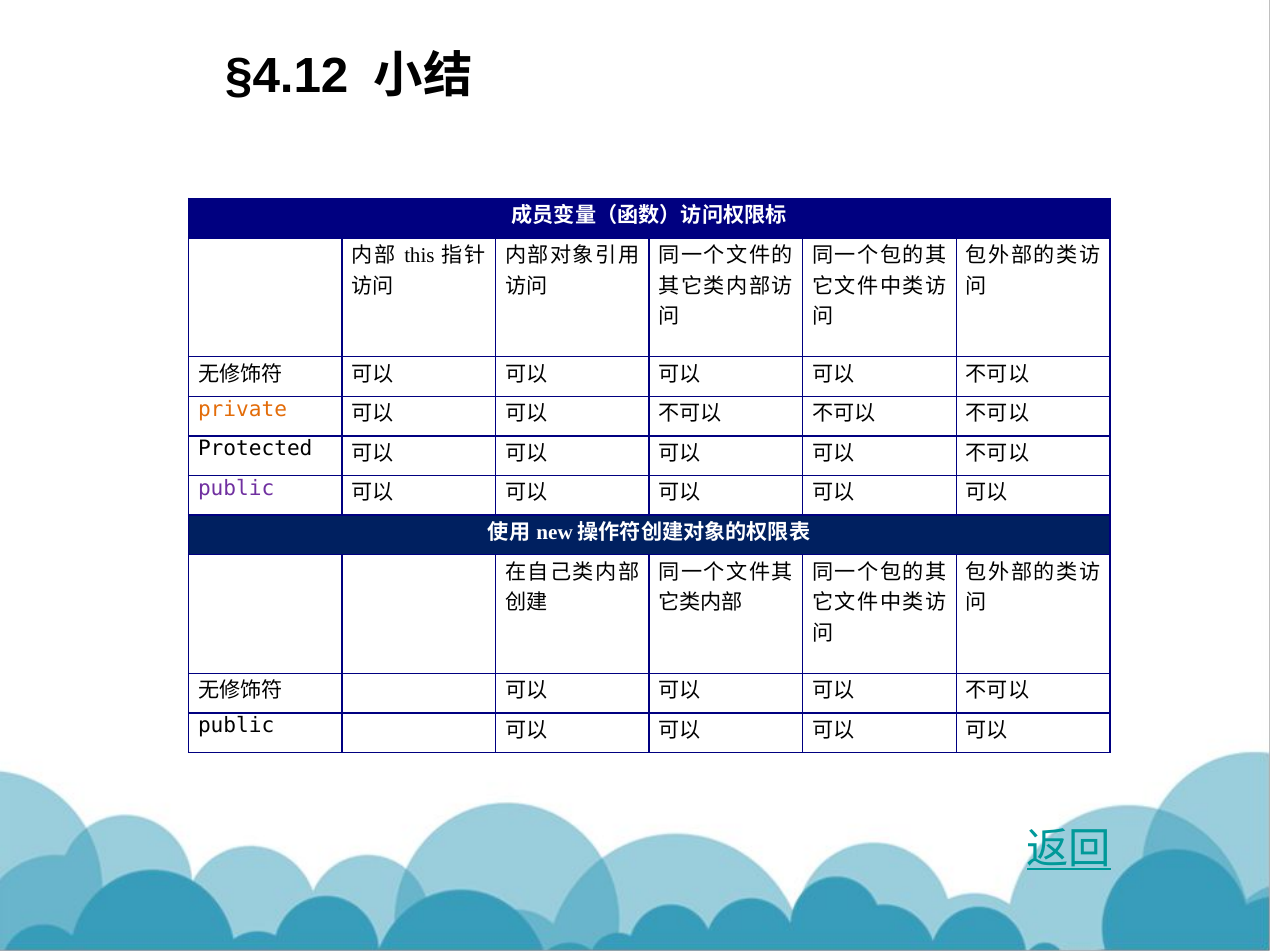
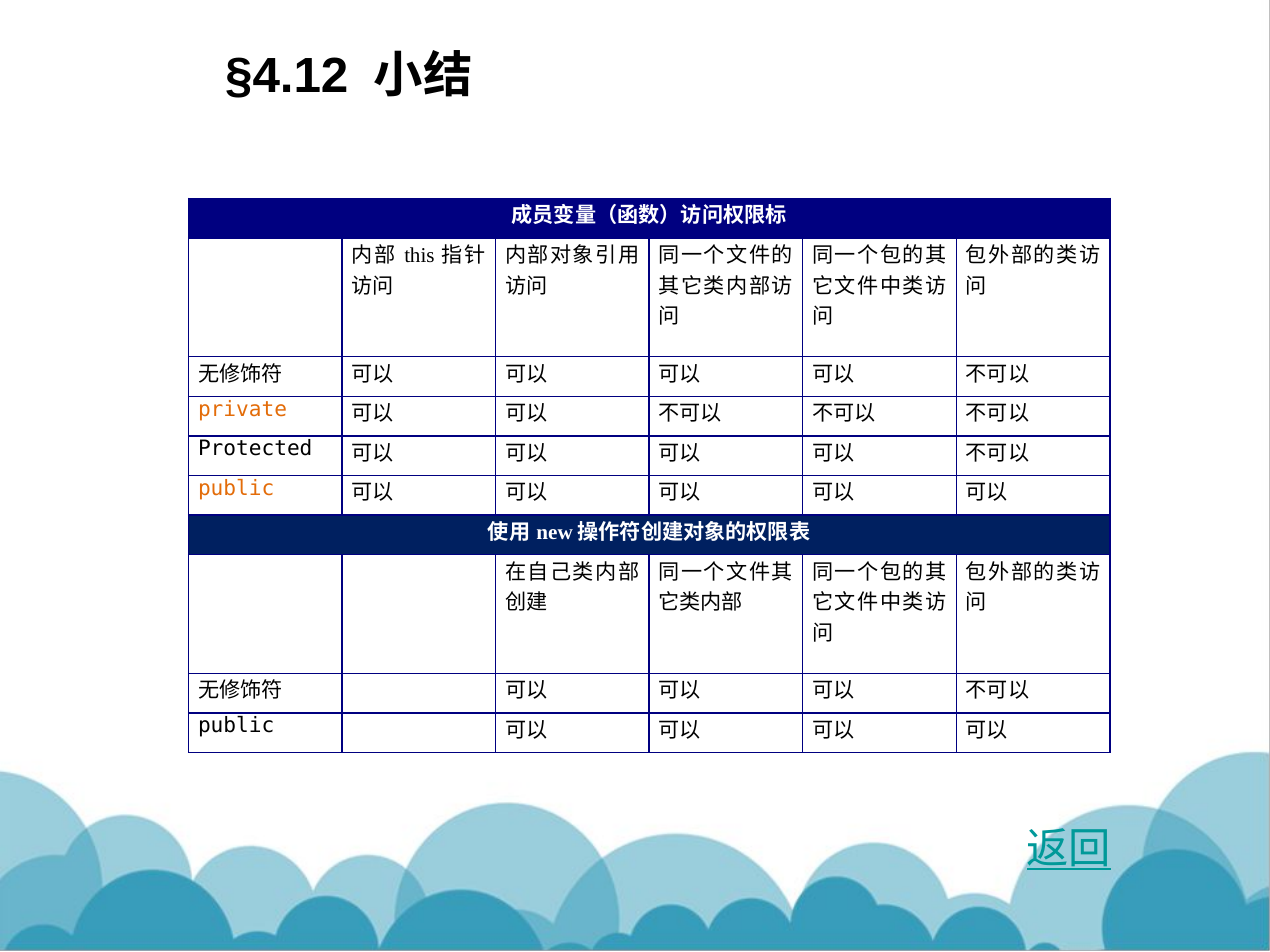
public at (236, 488) colour: purple -> orange
